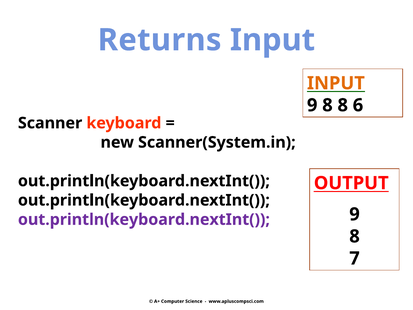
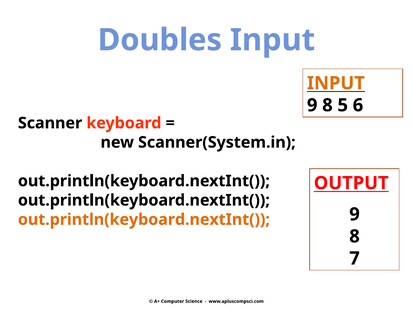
Returns: Returns -> Doubles
8 8: 8 -> 5
out.println(keyboard.nextInt( at (144, 219) colour: purple -> orange
